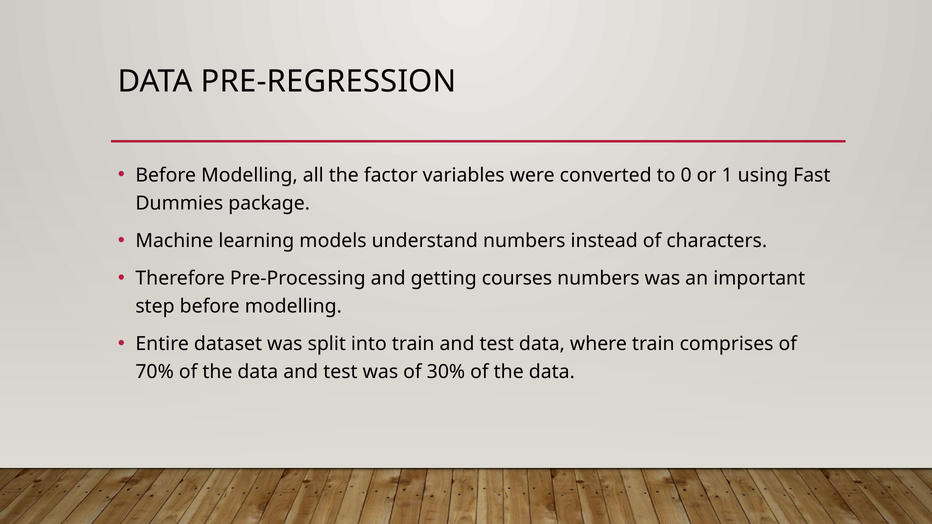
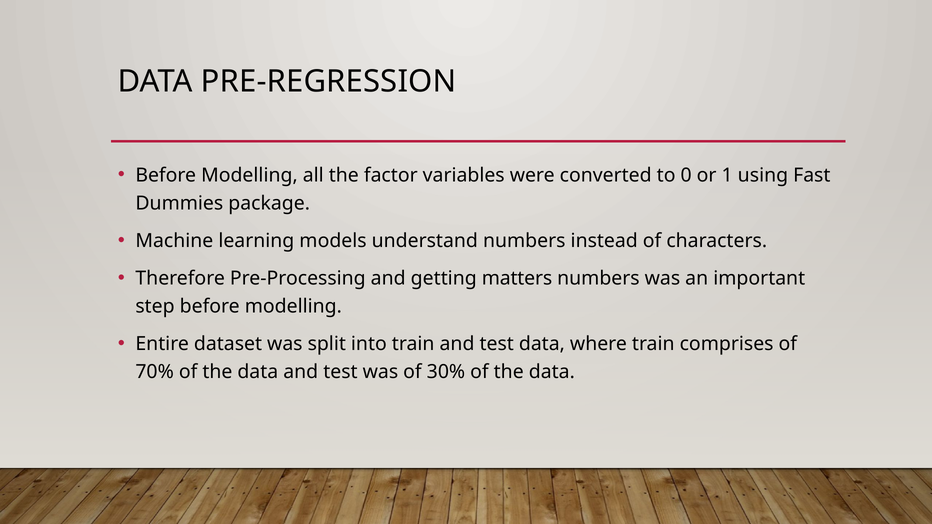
courses: courses -> matters
